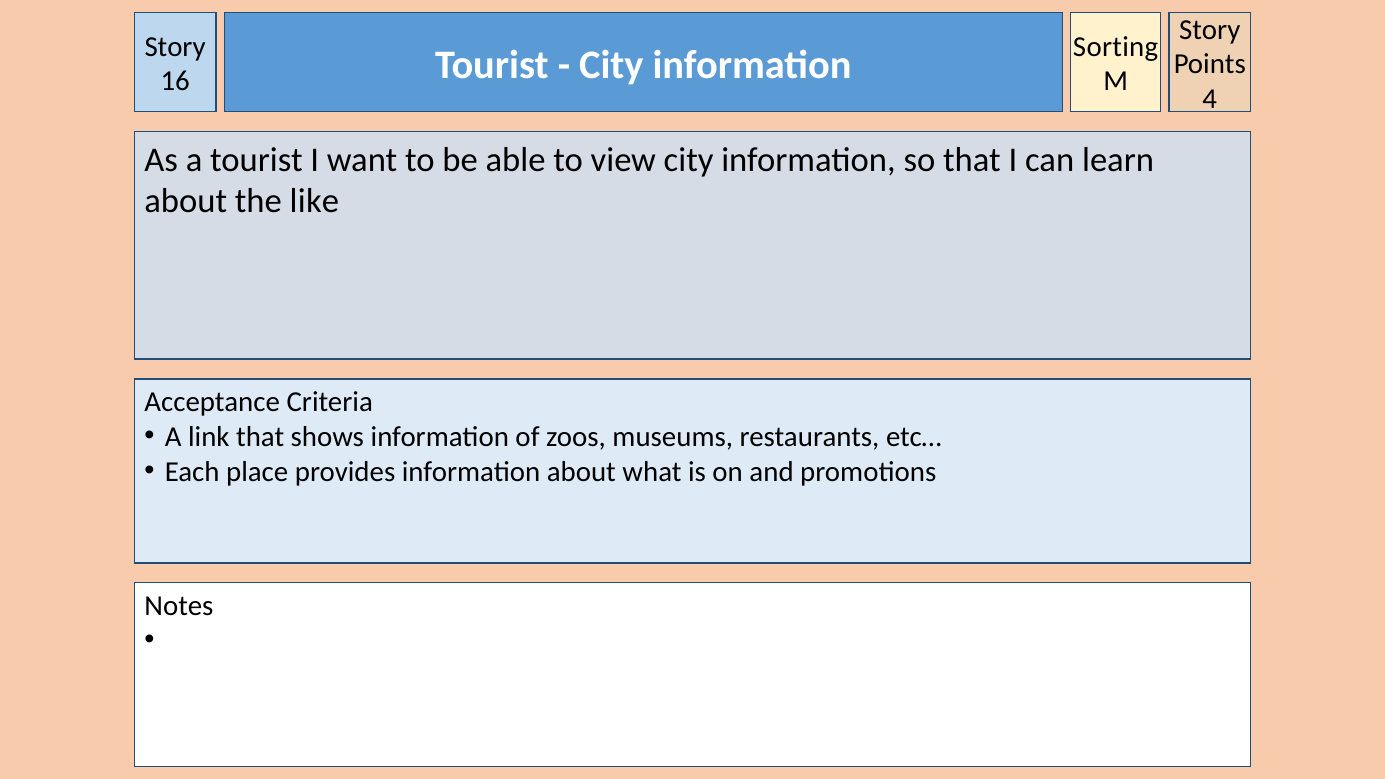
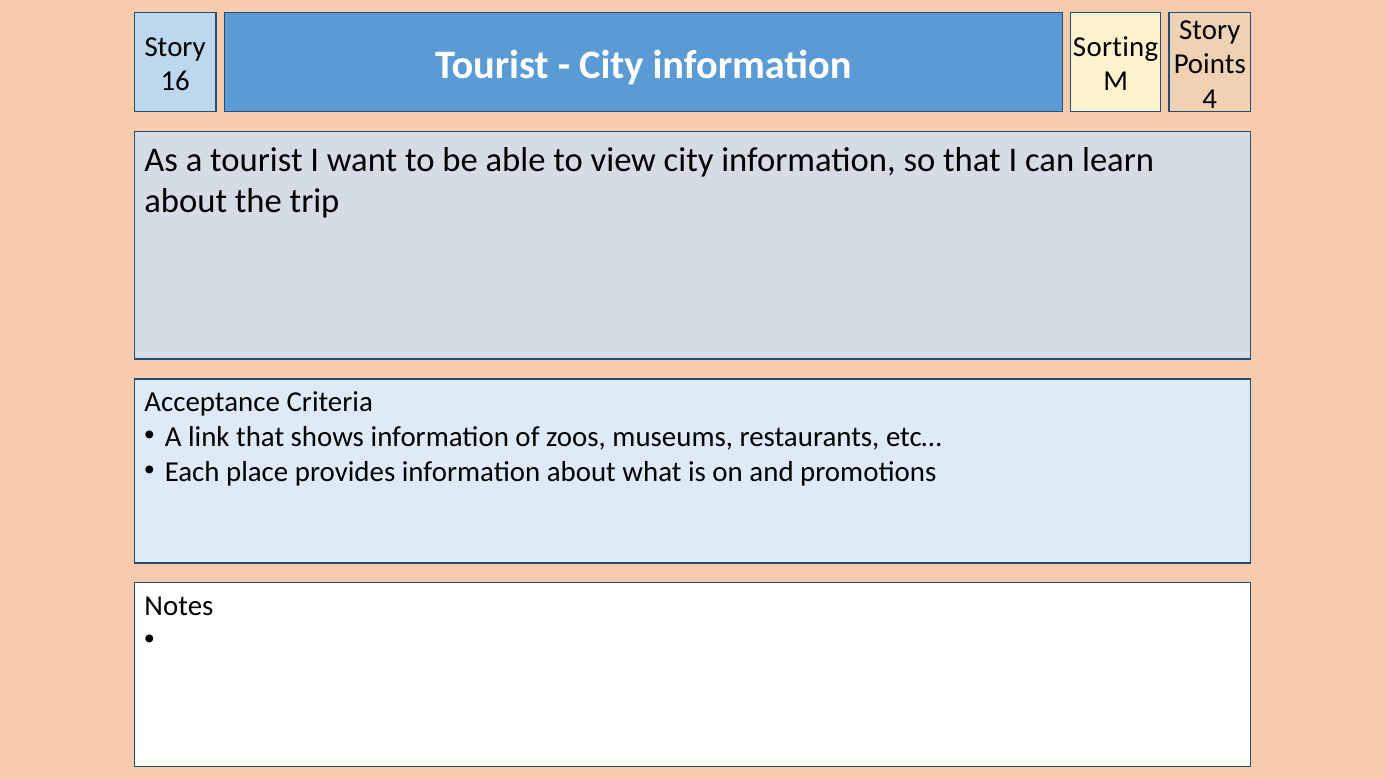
like: like -> trip
